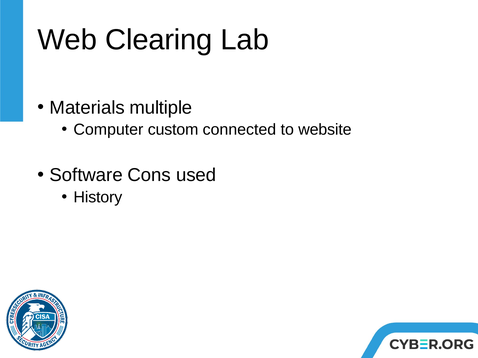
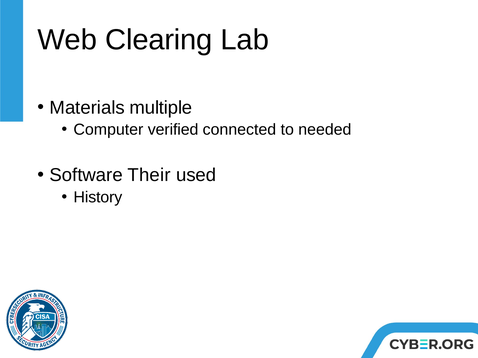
custom: custom -> verified
website: website -> needed
Cons: Cons -> Their
